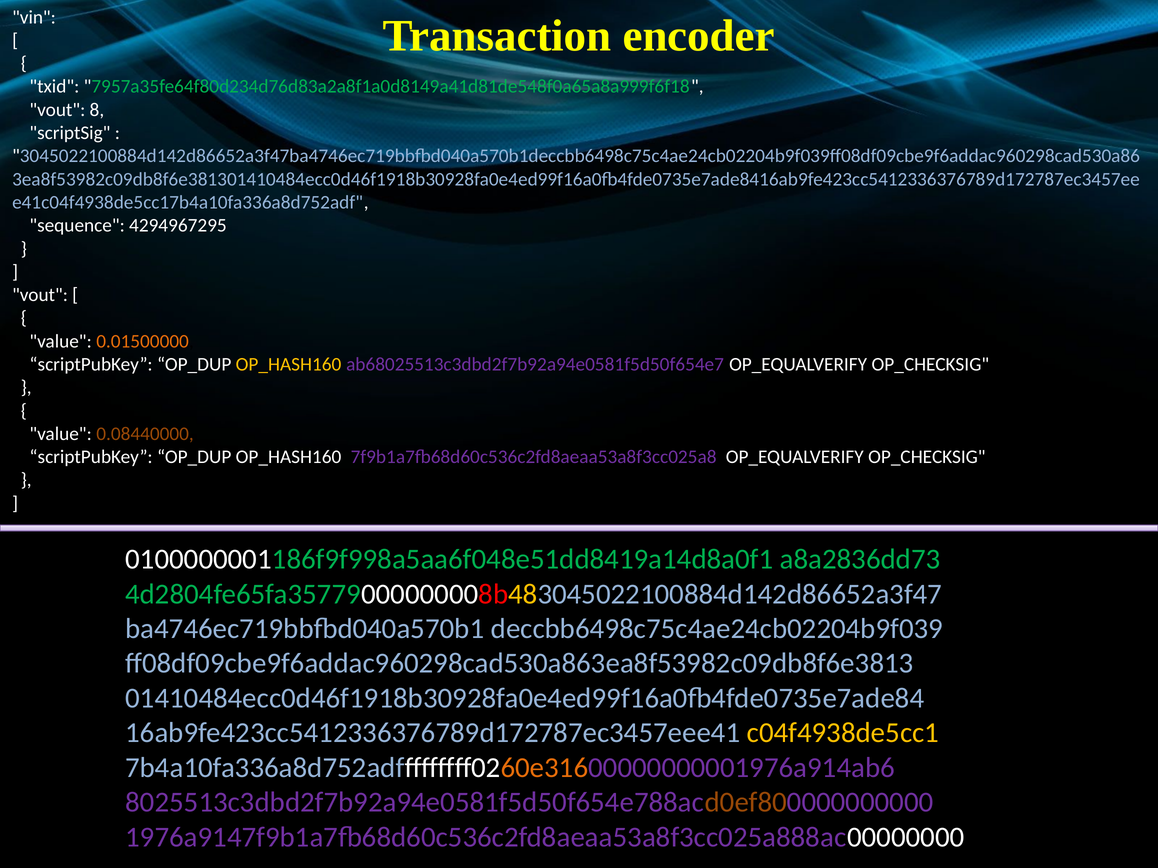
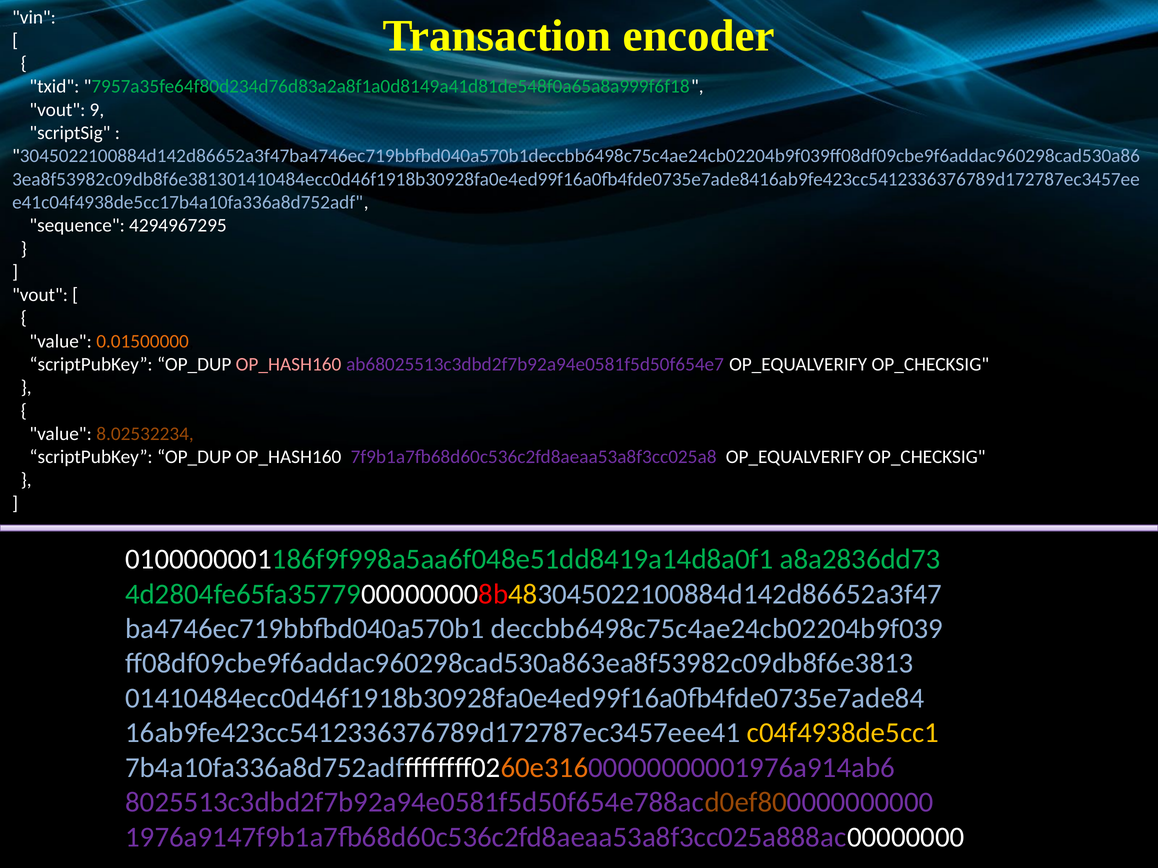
8: 8 -> 9
OP_HASH160 at (289, 365) colour: yellow -> pink
0.08440000: 0.08440000 -> 8.02532234
